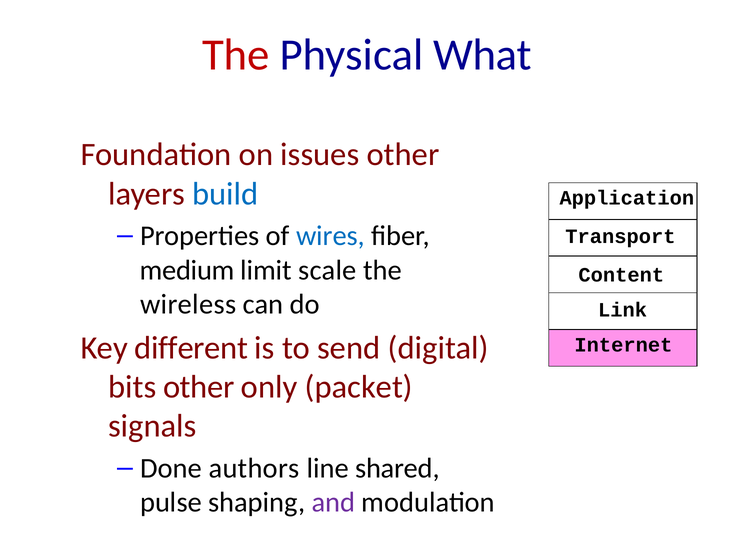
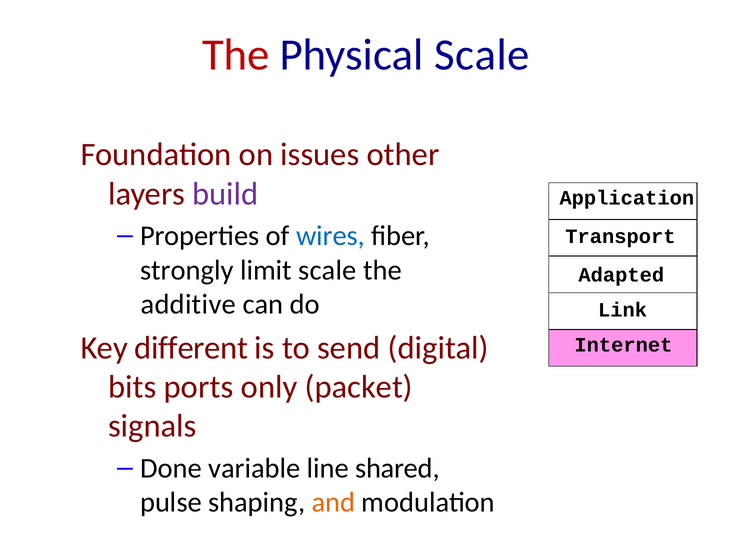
Physical What: What -> Scale
build colour: blue -> purple
medium: medium -> strongly
Content: Content -> Adapted
wireless: wireless -> additive
bits other: other -> ports
authors: authors -> variable
and colour: purple -> orange
